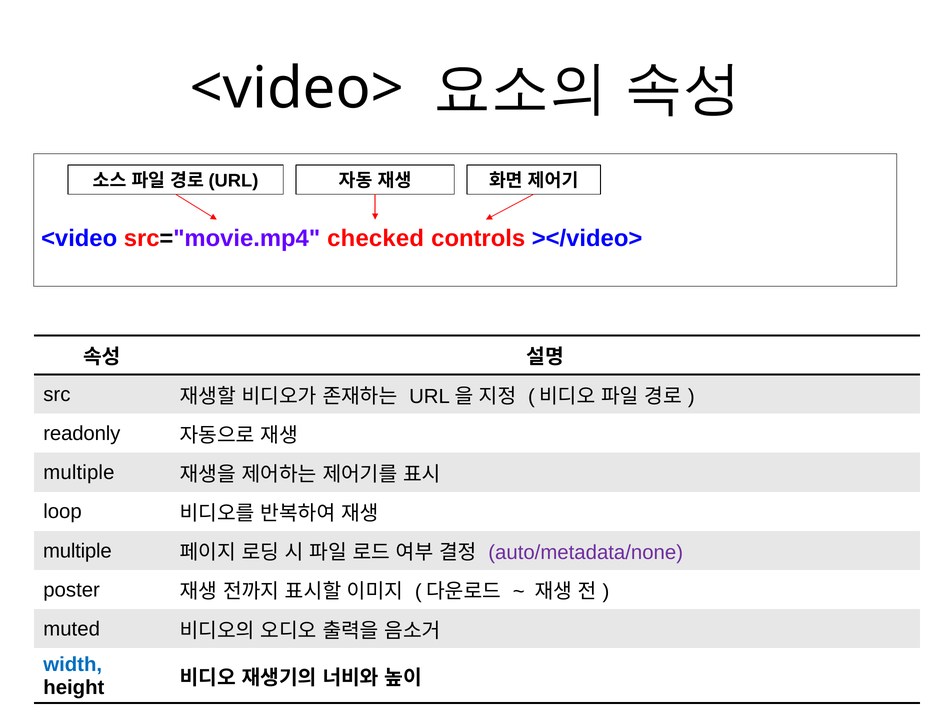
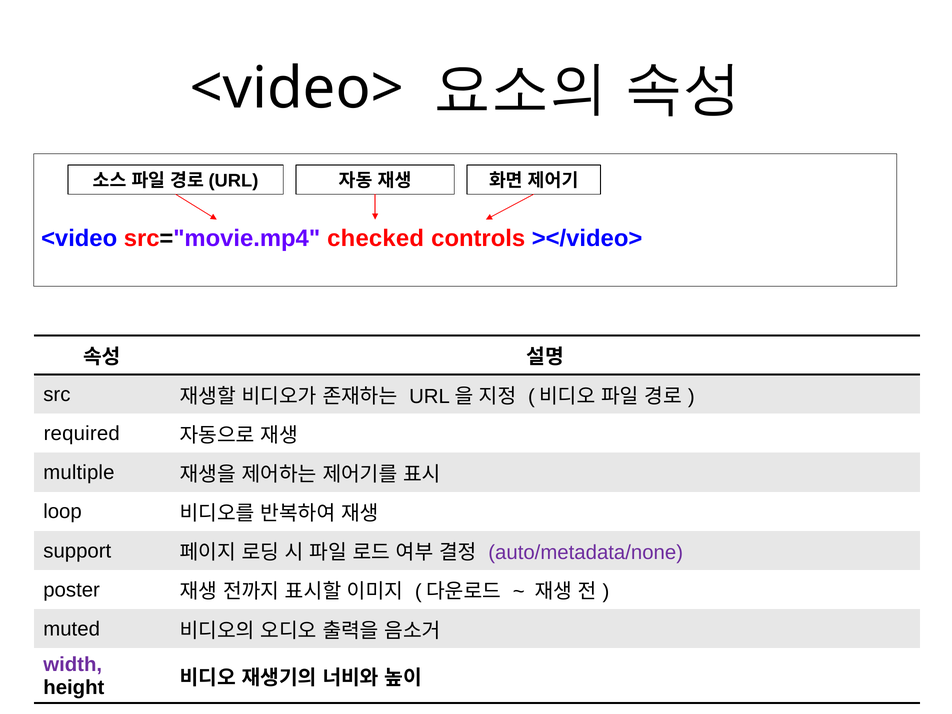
readonly: readonly -> required
multiple at (77, 551): multiple -> support
width colour: blue -> purple
